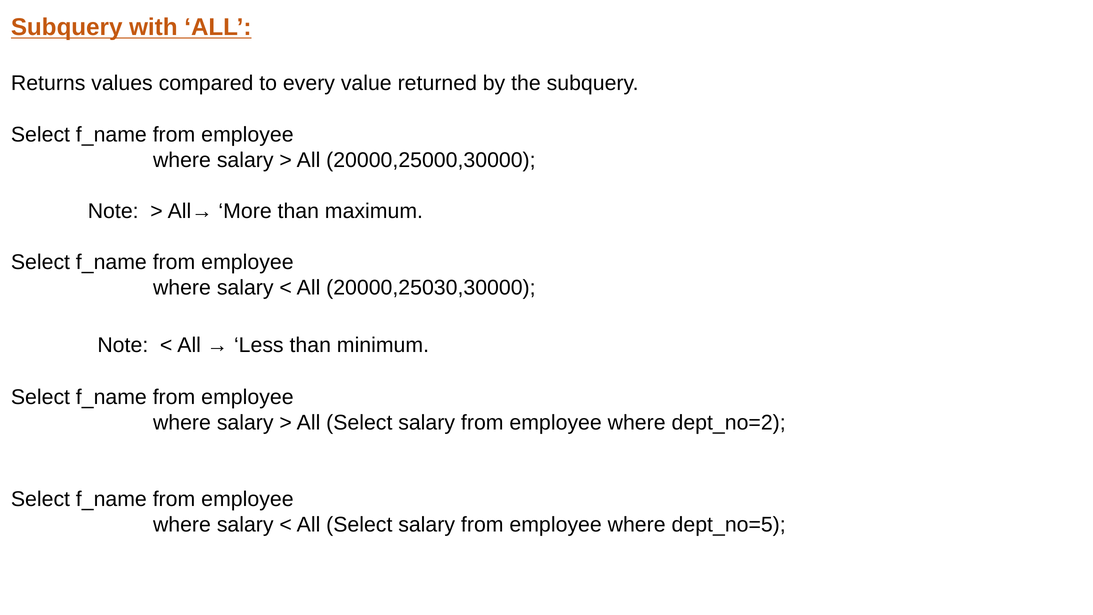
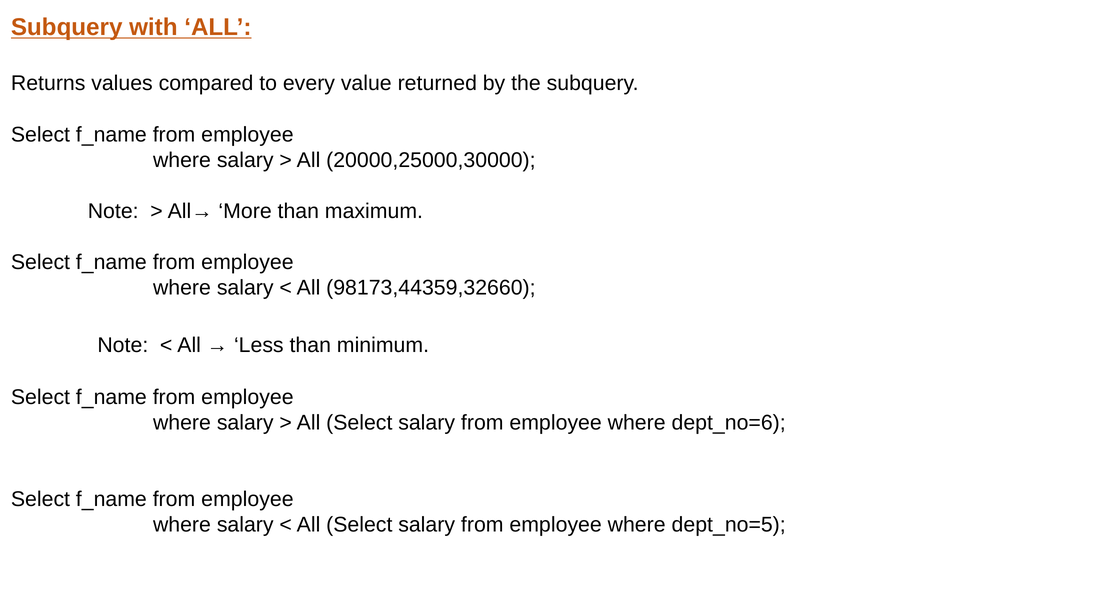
20000,25030,30000: 20000,25030,30000 -> 98173,44359,32660
dept_no=2: dept_no=2 -> dept_no=6
